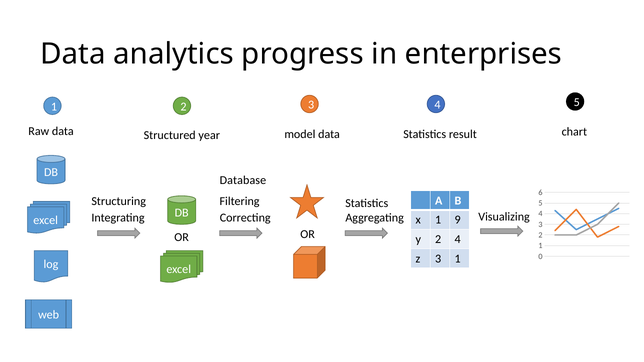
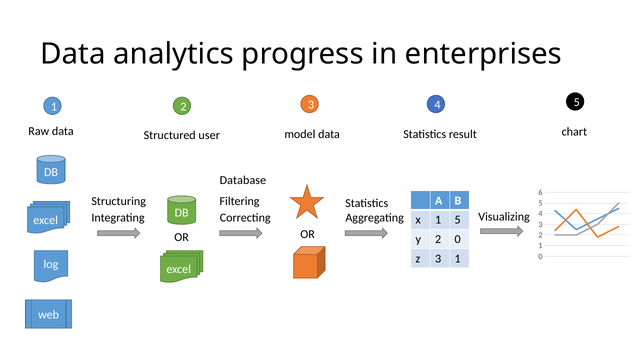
year: year -> user
x 1 9: 9 -> 5
2 4: 4 -> 0
